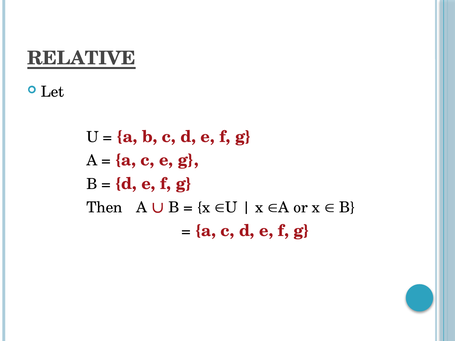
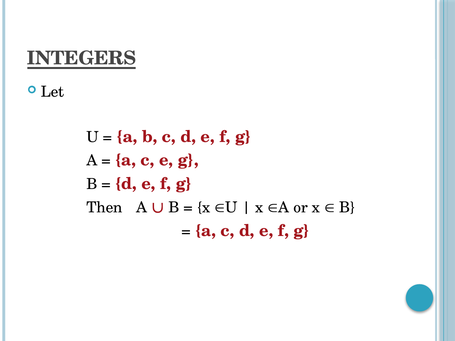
RELATIVE: RELATIVE -> INTEGERS
